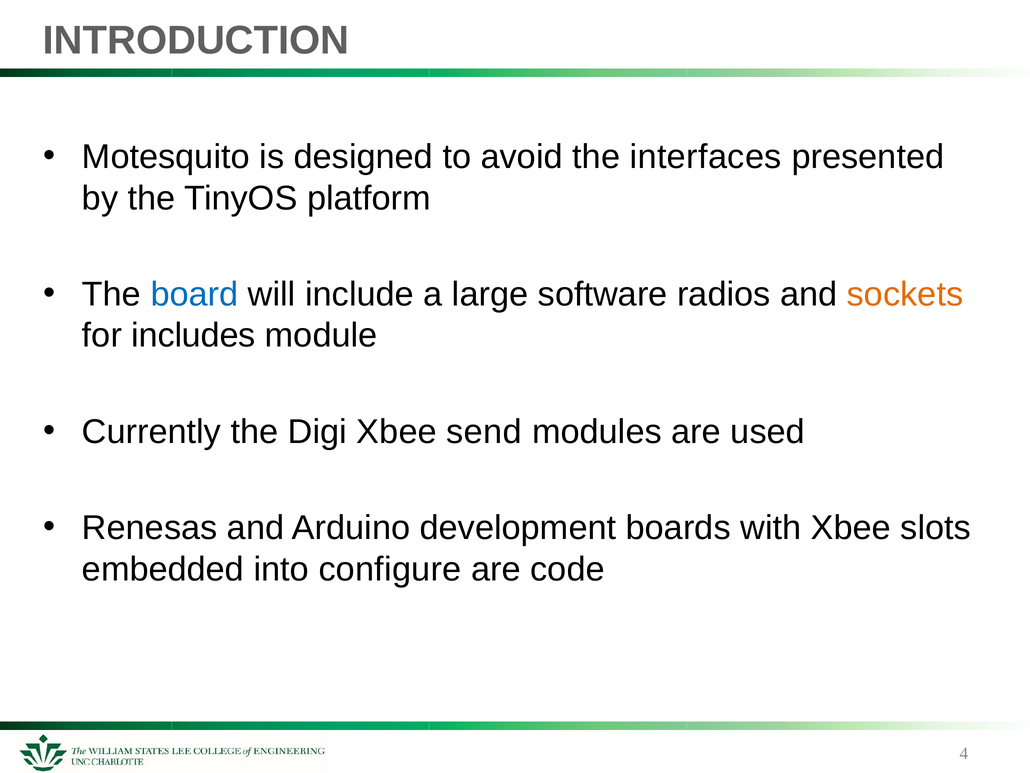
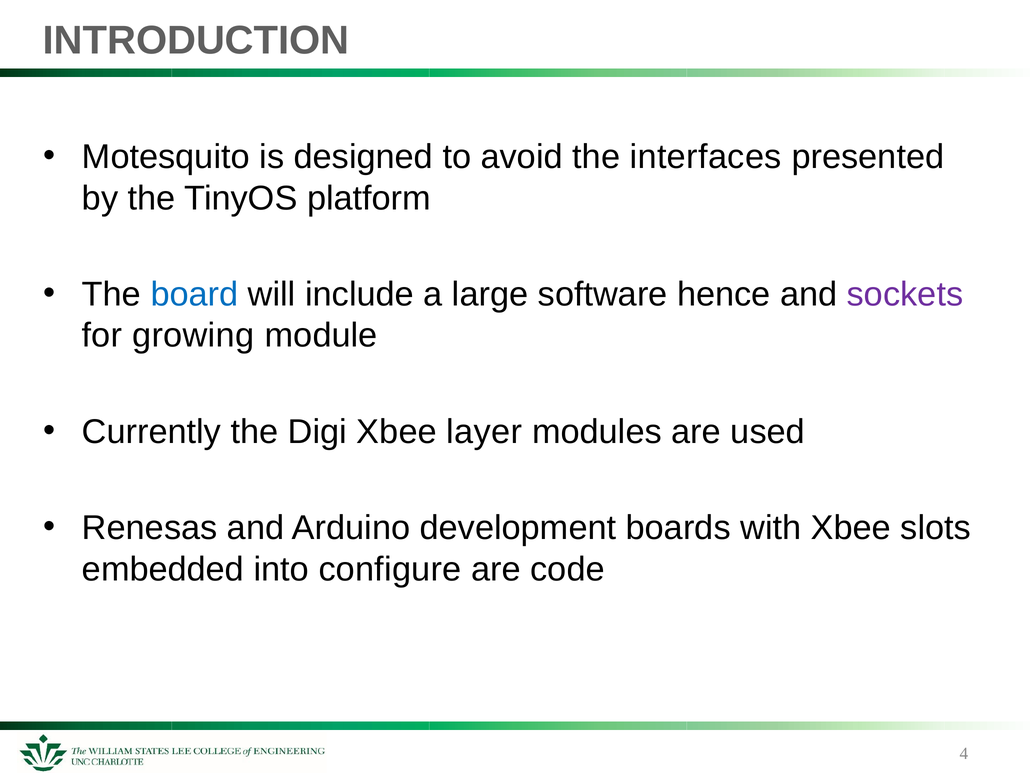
radios: radios -> hence
sockets colour: orange -> purple
includes: includes -> growing
send: send -> layer
